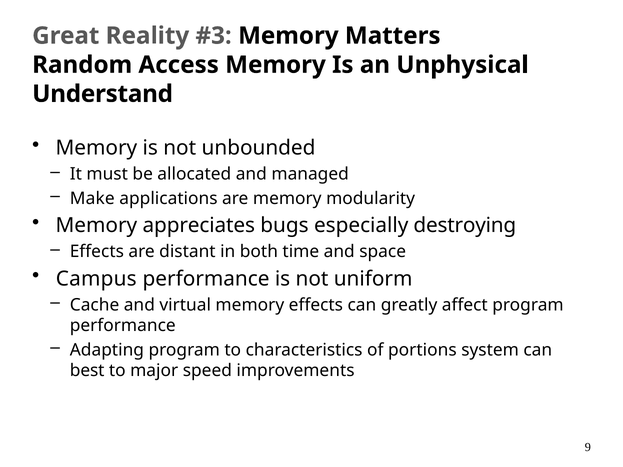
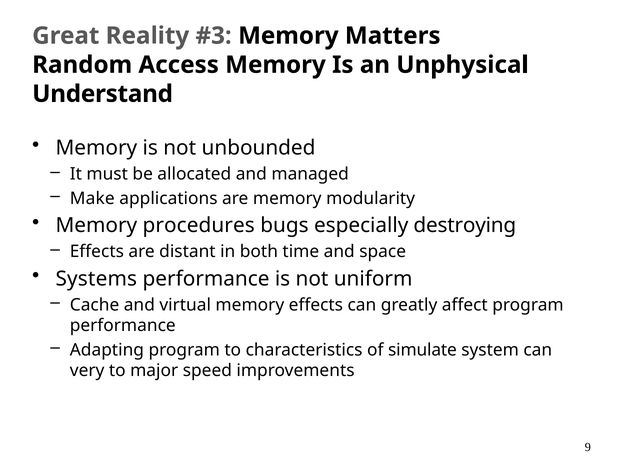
appreciates: appreciates -> procedures
Campus: Campus -> Systems
portions: portions -> simulate
best: best -> very
